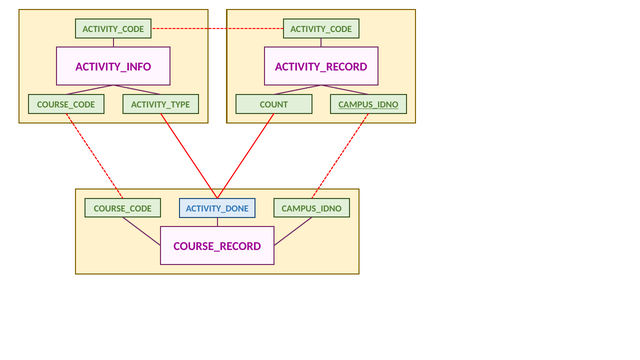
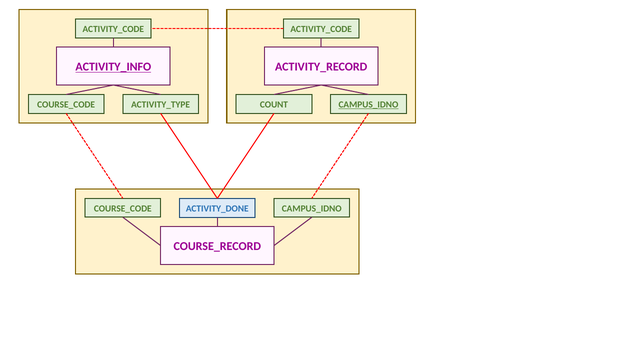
ACTIVITY_INFO underline: none -> present
